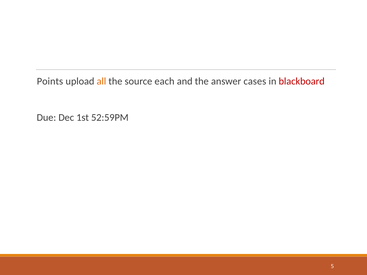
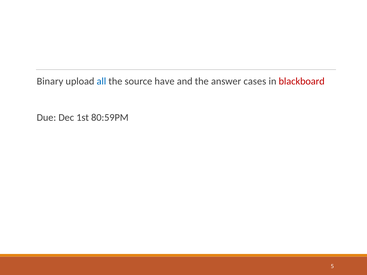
Points: Points -> Binary
all colour: orange -> blue
each: each -> have
52:59PM: 52:59PM -> 80:59PM
